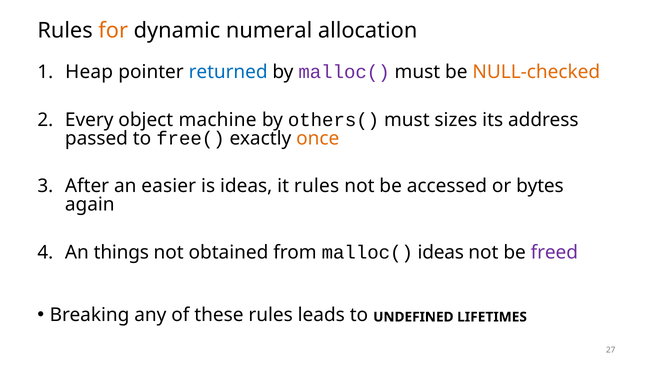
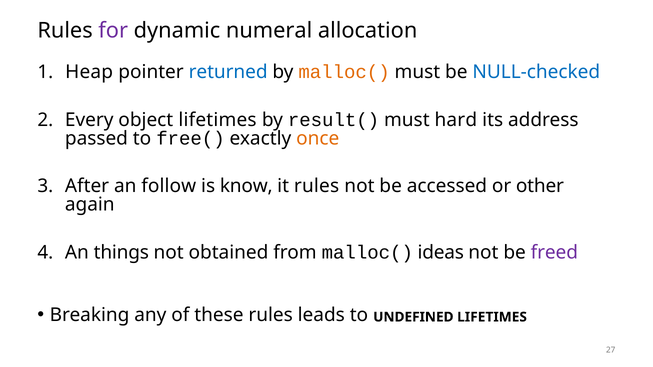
for colour: orange -> purple
malloc( at (344, 72) colour: purple -> orange
NULL-checked colour: orange -> blue
object machine: machine -> lifetimes
others(: others( -> result(
sizes: sizes -> hard
easier: easier -> follow
is ideas: ideas -> know
bytes: bytes -> other
